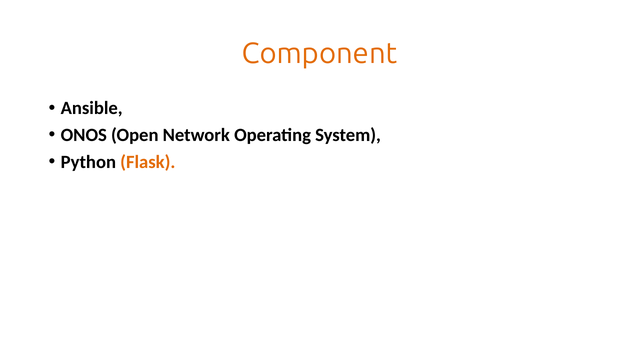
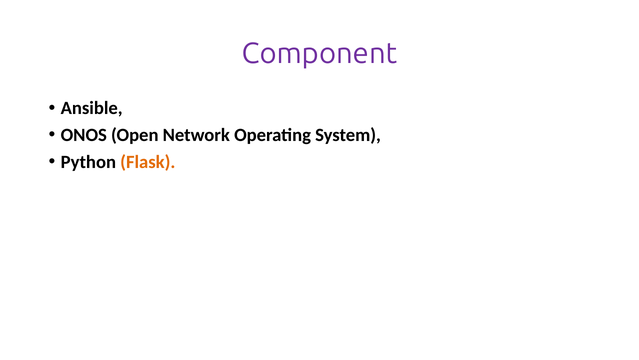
Component colour: orange -> purple
